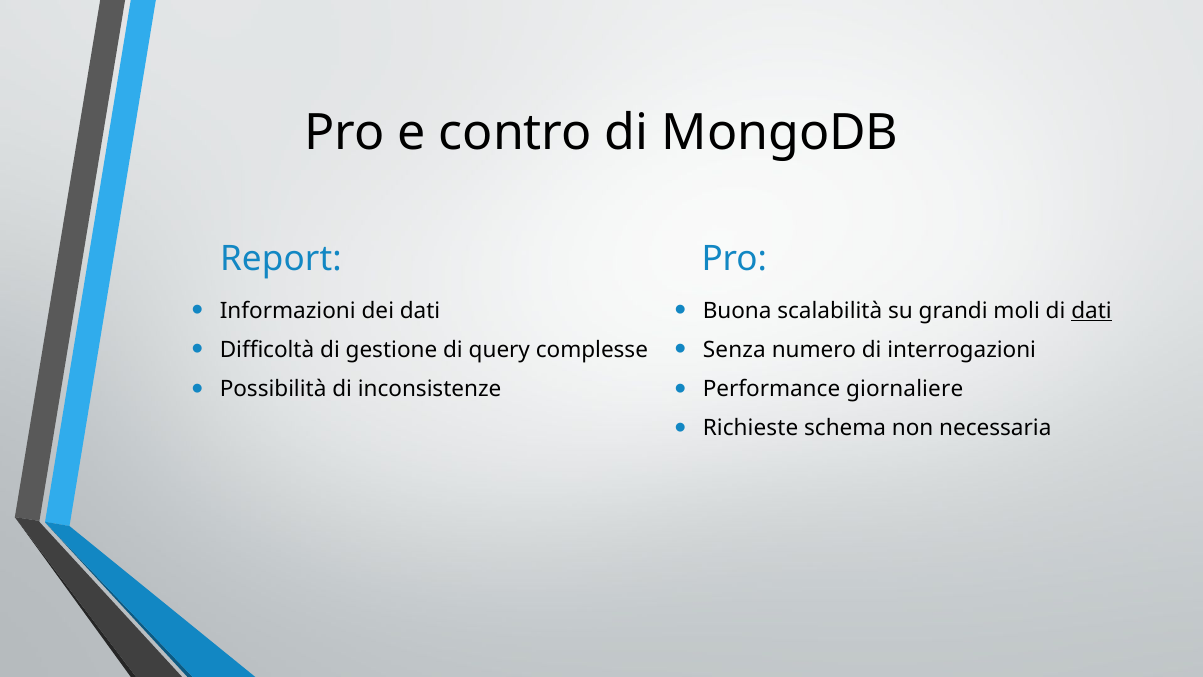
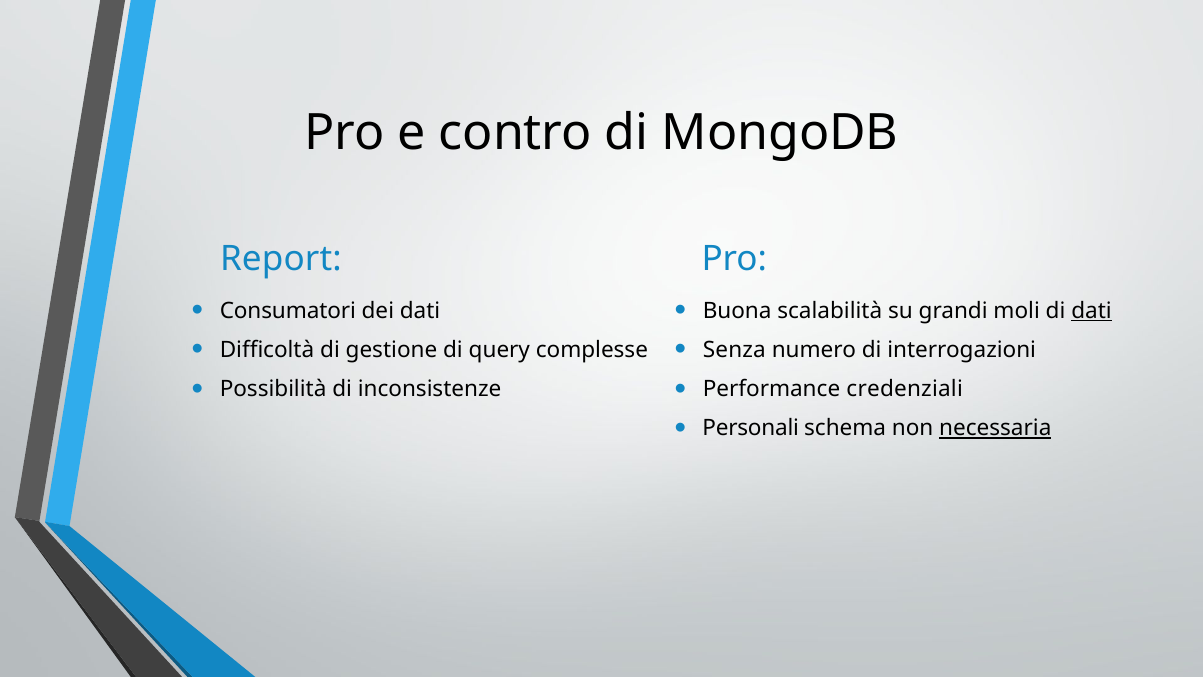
Informazioni: Informazioni -> Consumatori
giornaliere: giornaliere -> credenziali
Richieste: Richieste -> Personali
necessaria underline: none -> present
